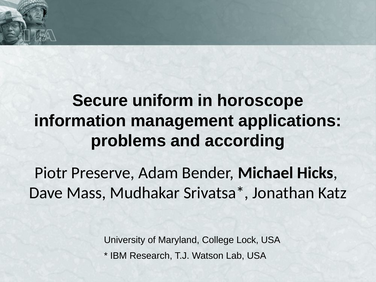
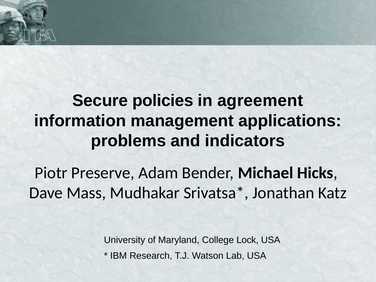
uniform: uniform -> policies
horoscope: horoscope -> agreement
according: according -> indicators
